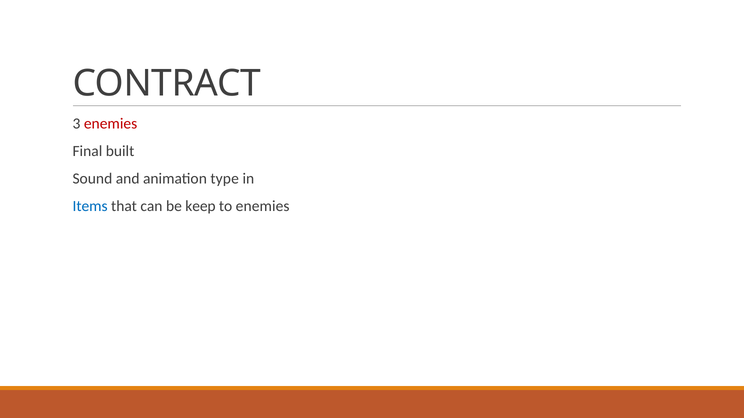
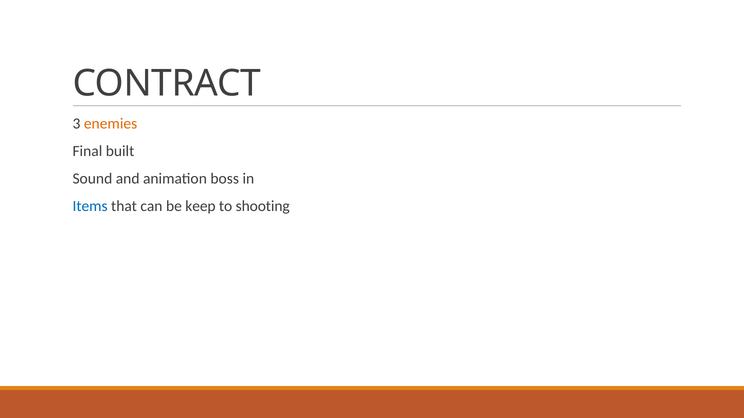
enemies at (111, 124) colour: red -> orange
type: type -> boss
to enemies: enemies -> shooting
